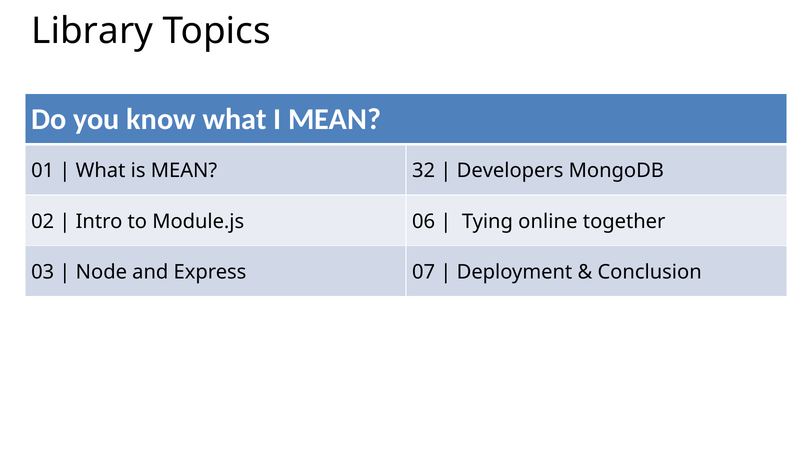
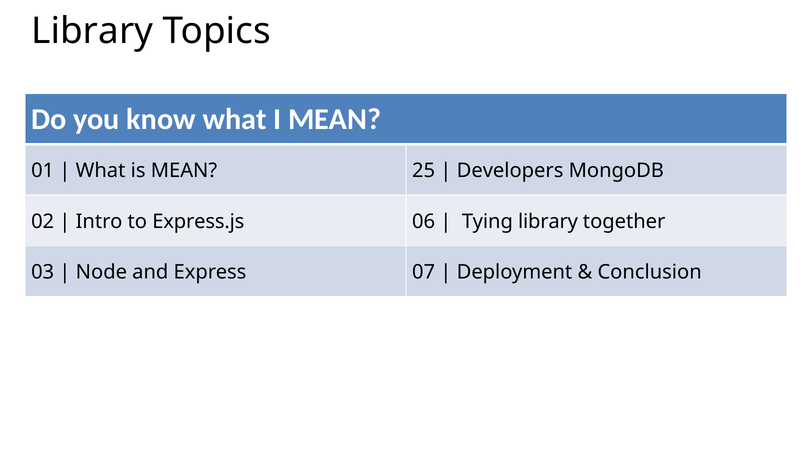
32: 32 -> 25
Module.js: Module.js -> Express.js
Tying online: online -> library
